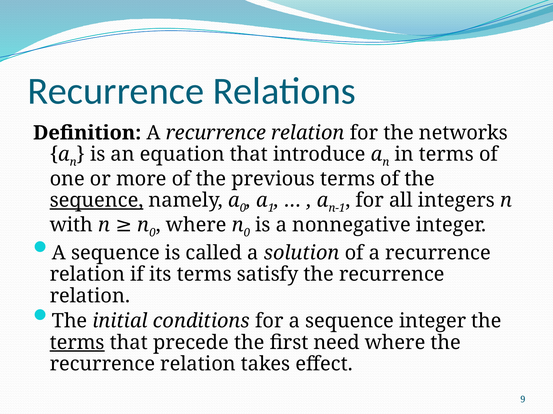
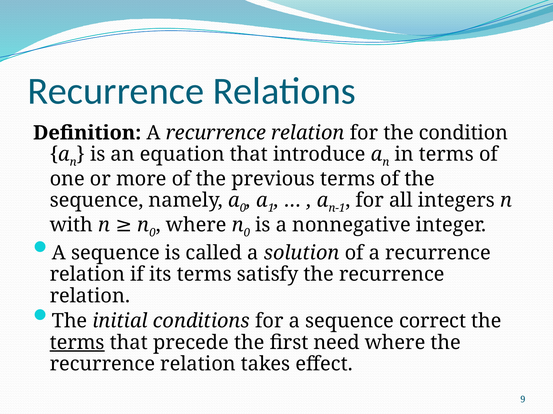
networks: networks -> condition
sequence at (97, 201) underline: present -> none
sequence integer: integer -> correct
